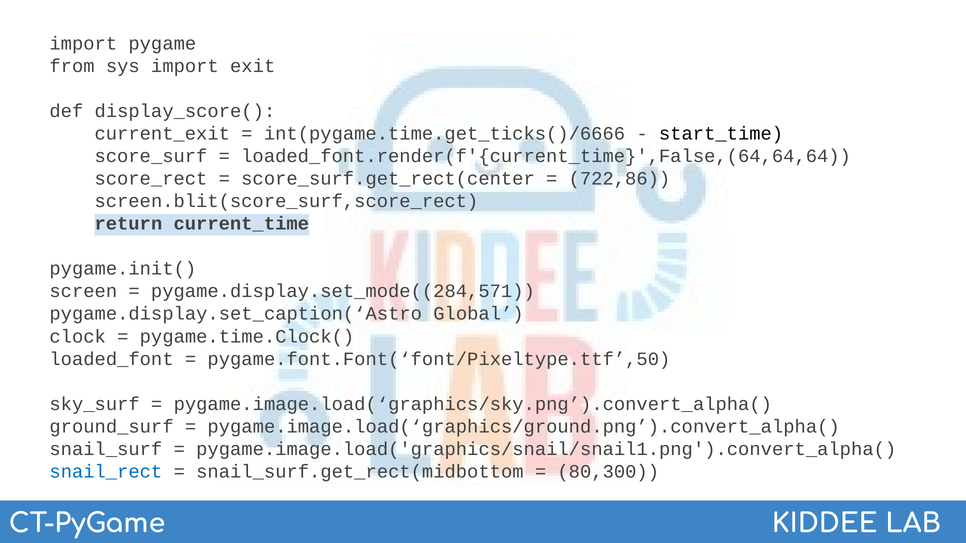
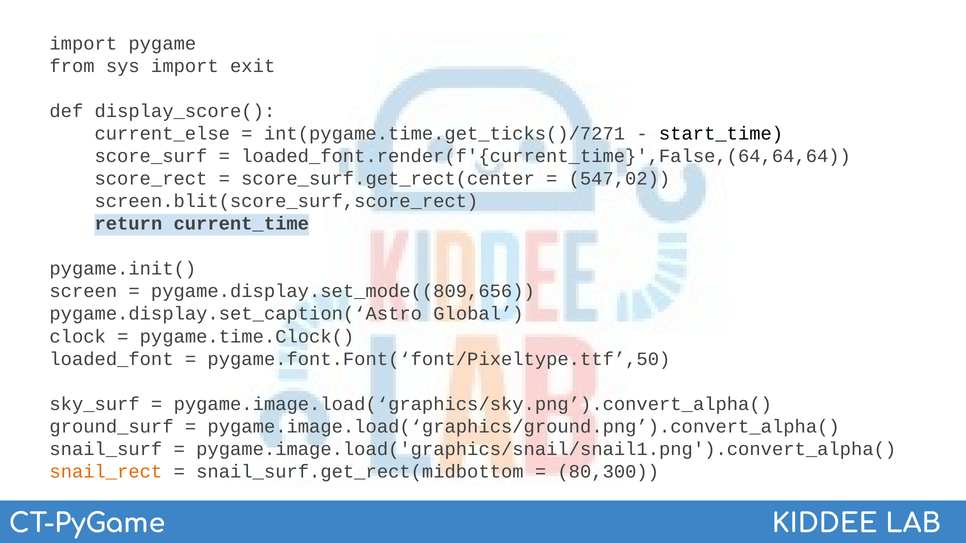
current_exit: current_exit -> current_else
int(pygame.time.get_ticks()/6666: int(pygame.time.get_ticks()/6666 -> int(pygame.time.get_ticks()/7271
722,86: 722,86 -> 547,02
pygame.display.set_mode((284,571: pygame.display.set_mode((284,571 -> pygame.display.set_mode((809,656
snail_rect colour: blue -> orange
